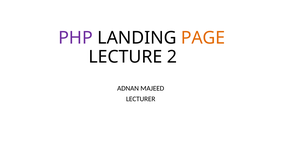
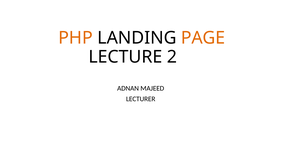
PHP colour: purple -> orange
